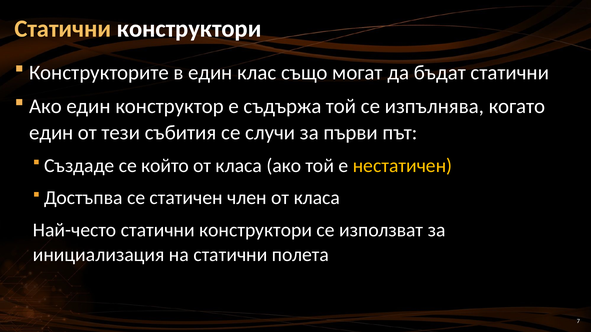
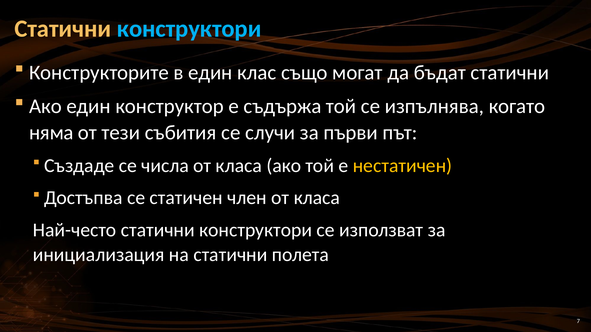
конструктори at (189, 29) colour: white -> light blue
един at (51, 133): един -> няма
който: който -> числа
